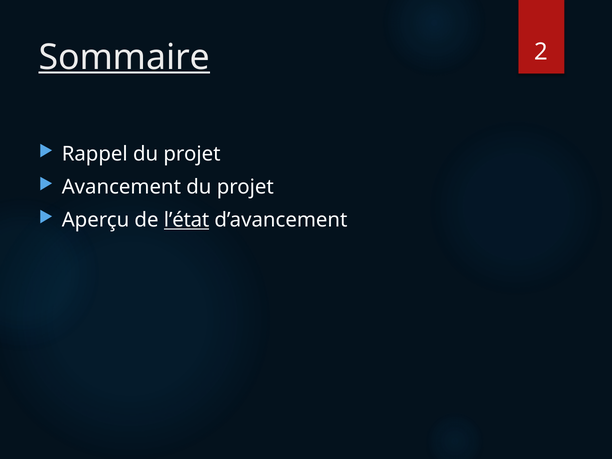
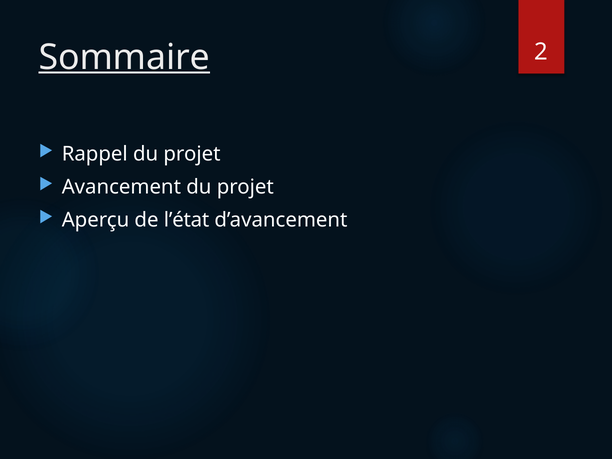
l’état underline: present -> none
